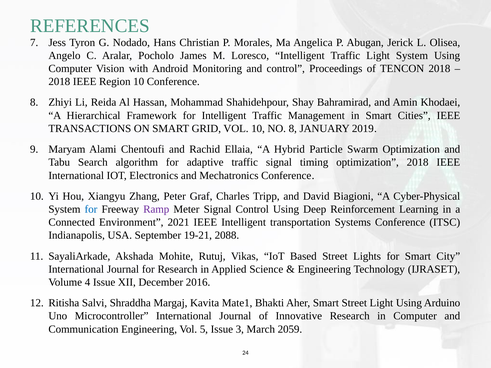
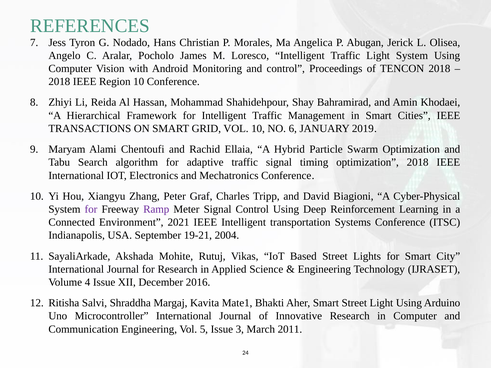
NO 8: 8 -> 6
for at (91, 209) colour: blue -> purple
2088: 2088 -> 2004
2059: 2059 -> 2011
